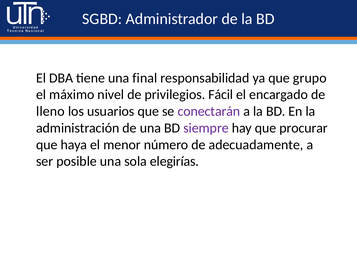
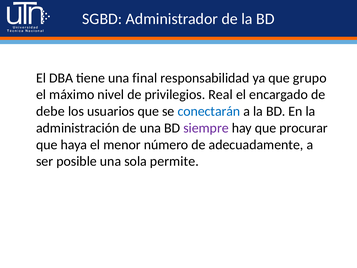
Fácil: Fácil -> Real
lleno: lleno -> debe
conectarán colour: purple -> blue
elegirías: elegirías -> permite
